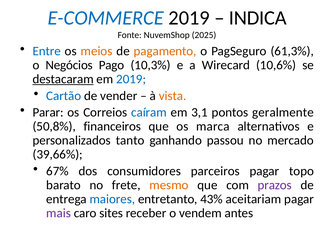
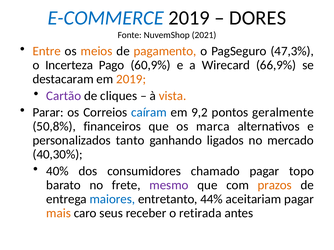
INDICA: INDICA -> DORES
2025: 2025 -> 2021
Entre colour: blue -> orange
61,3%: 61,3% -> 47,3%
Negócios: Negócios -> Incerteza
10,3%: 10,3% -> 60,9%
10,6%: 10,6% -> 66,9%
destacaram underline: present -> none
2019 at (131, 79) colour: blue -> orange
Cartão colour: blue -> purple
vender: vender -> cliques
3,1: 3,1 -> 9,2
passou: passou -> ligados
39,66%: 39,66% -> 40,30%
67%: 67% -> 40%
parceiros: parceiros -> chamado
mesmo colour: orange -> purple
prazos colour: purple -> orange
43%: 43% -> 44%
mais colour: purple -> orange
sites: sites -> seus
vendem: vendem -> retirada
